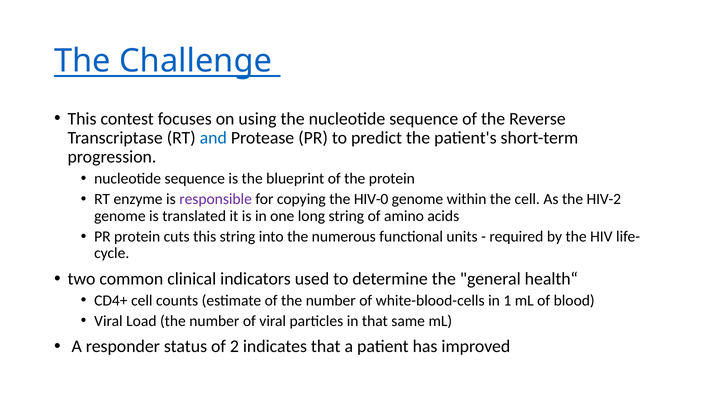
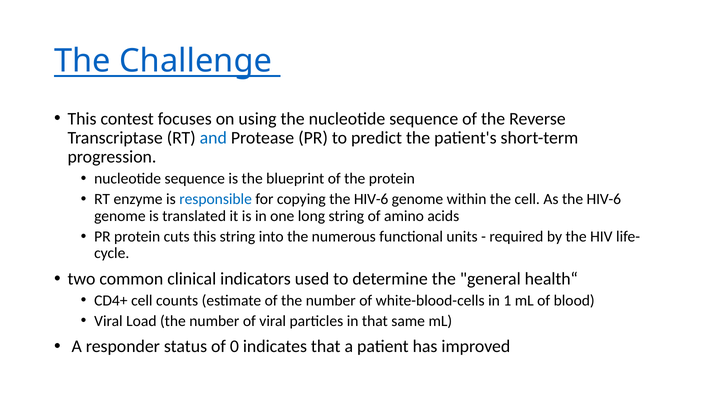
responsible colour: purple -> blue
copying the HIV-0: HIV-0 -> HIV-6
As the HIV-2: HIV-2 -> HIV-6
2: 2 -> 0
